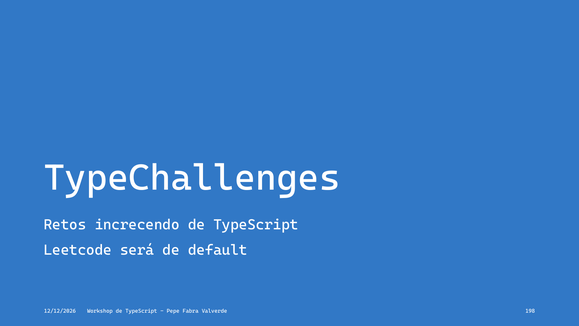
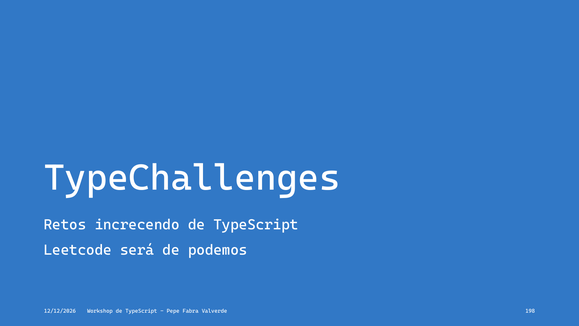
default: default -> podemos
